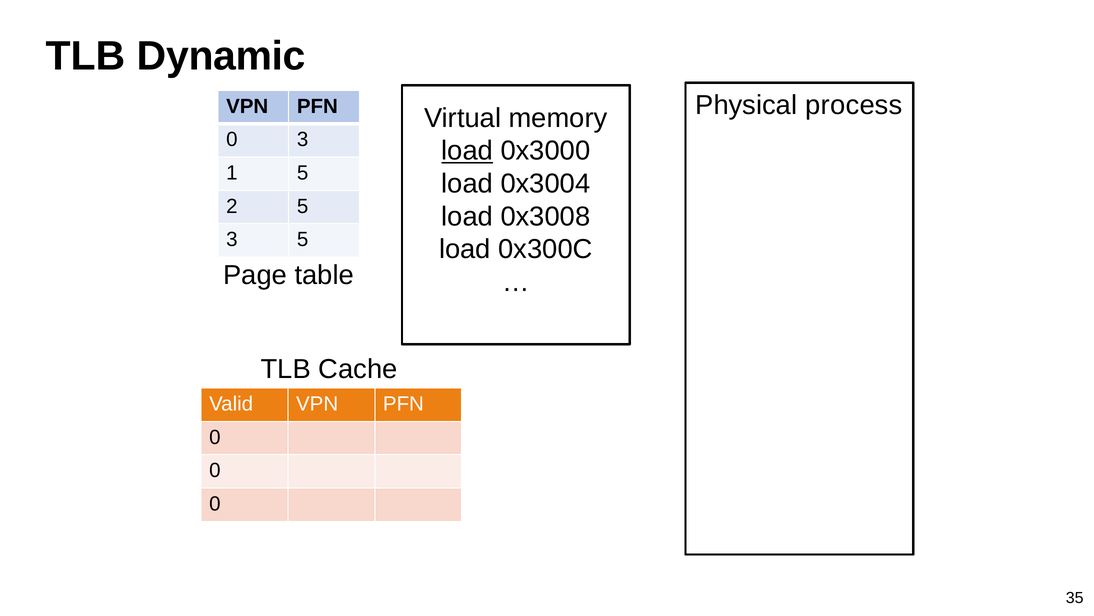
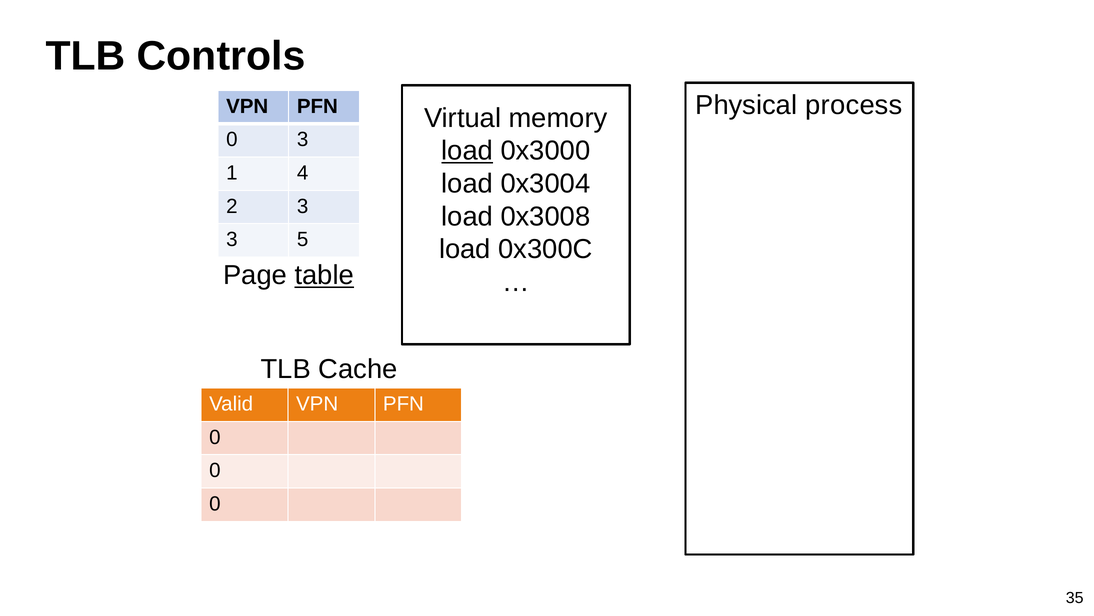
Dynamic: Dynamic -> Controls
1 5: 5 -> 4
2 5: 5 -> 3
table underline: none -> present
